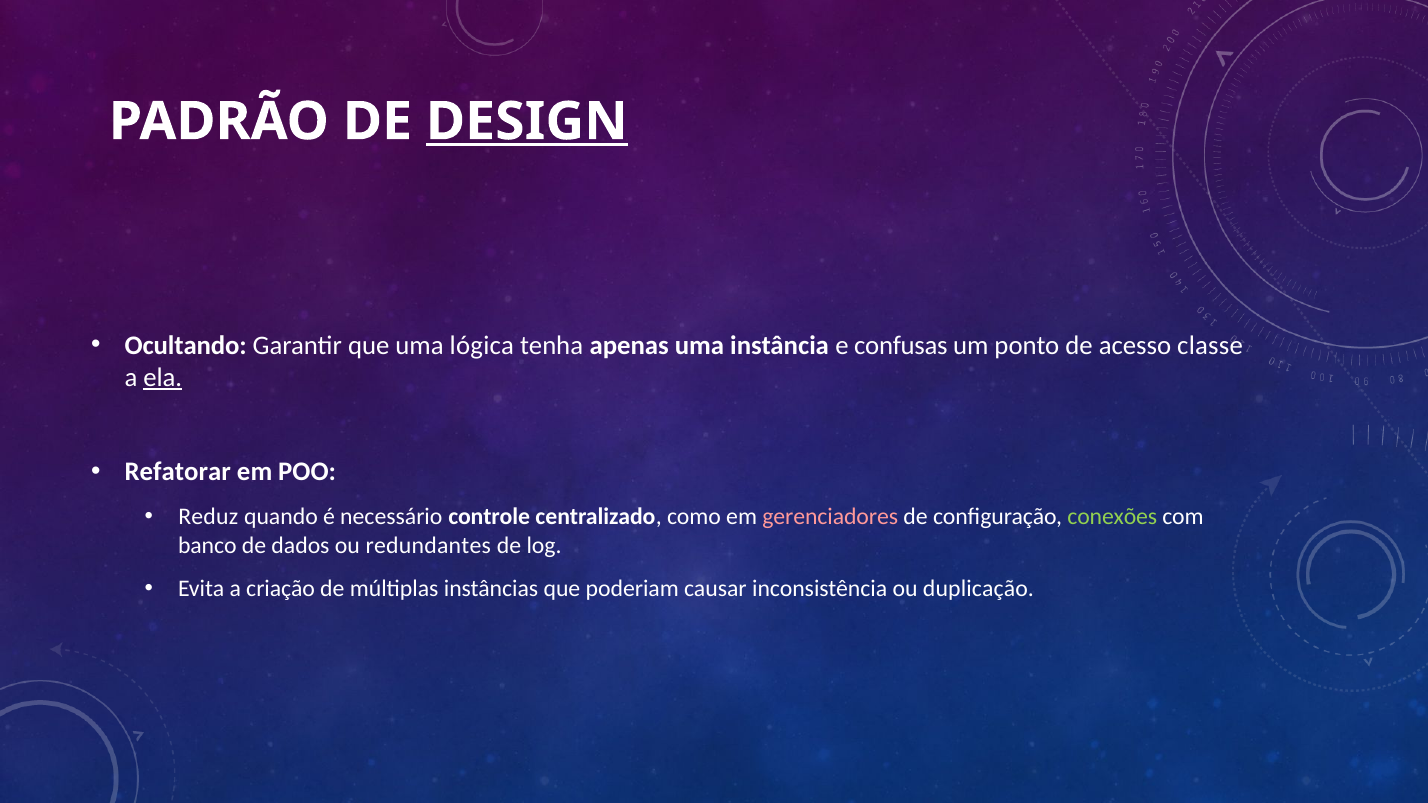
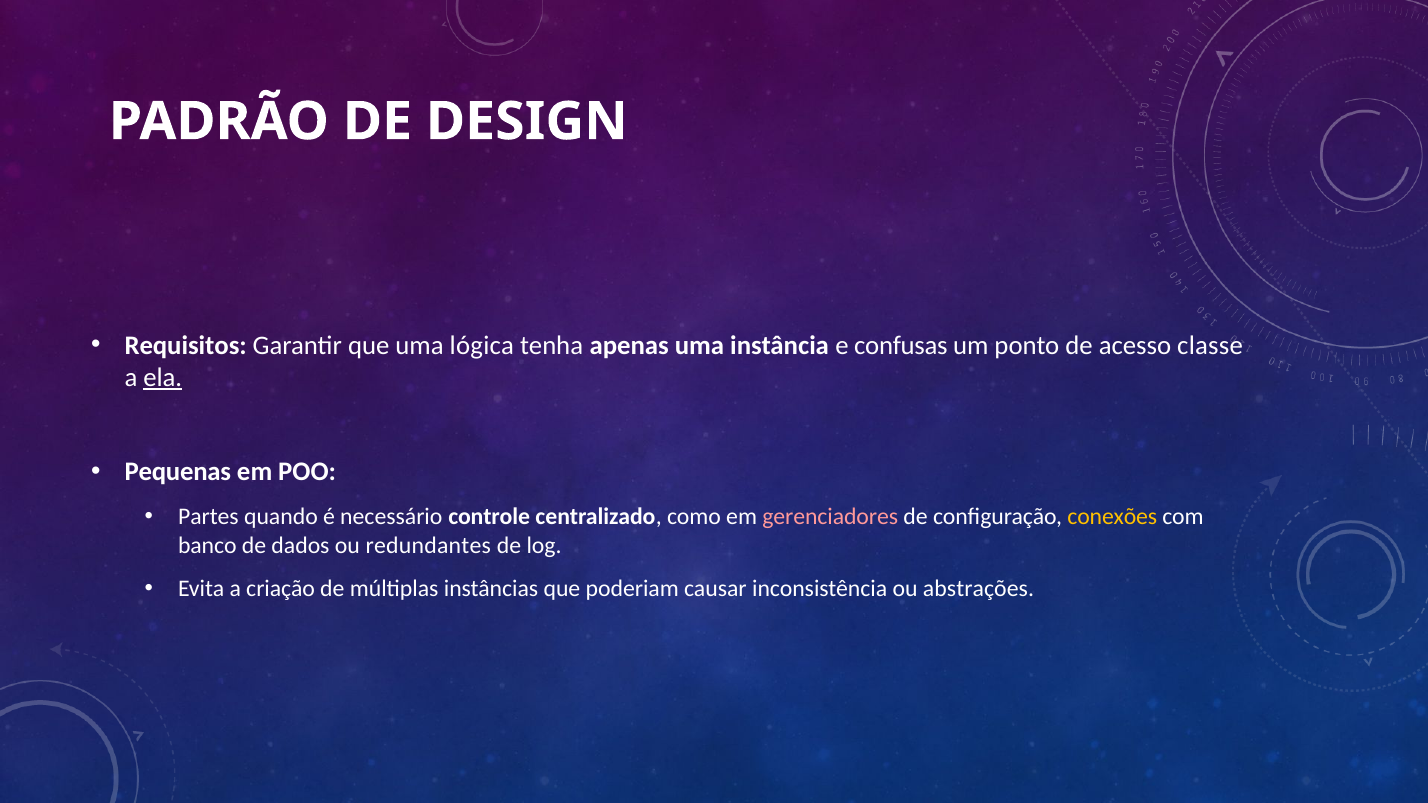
DESIGN underline: present -> none
Ocultando: Ocultando -> Requisitos
Refatorar: Refatorar -> Pequenas
Reduz: Reduz -> Partes
conexões colour: light green -> yellow
duplicação: duplicação -> abstrações
